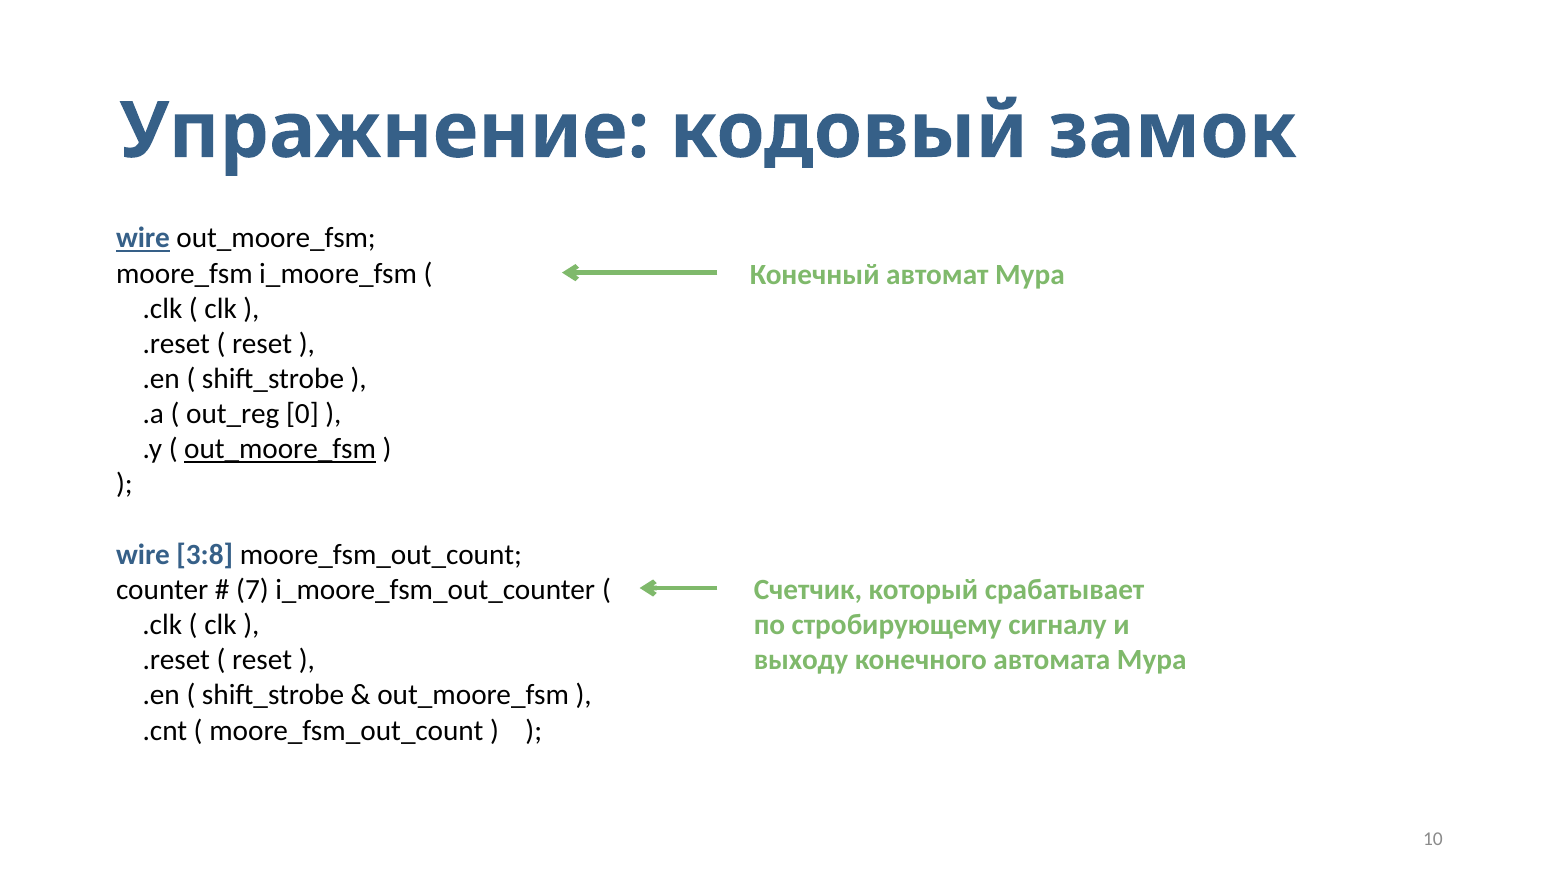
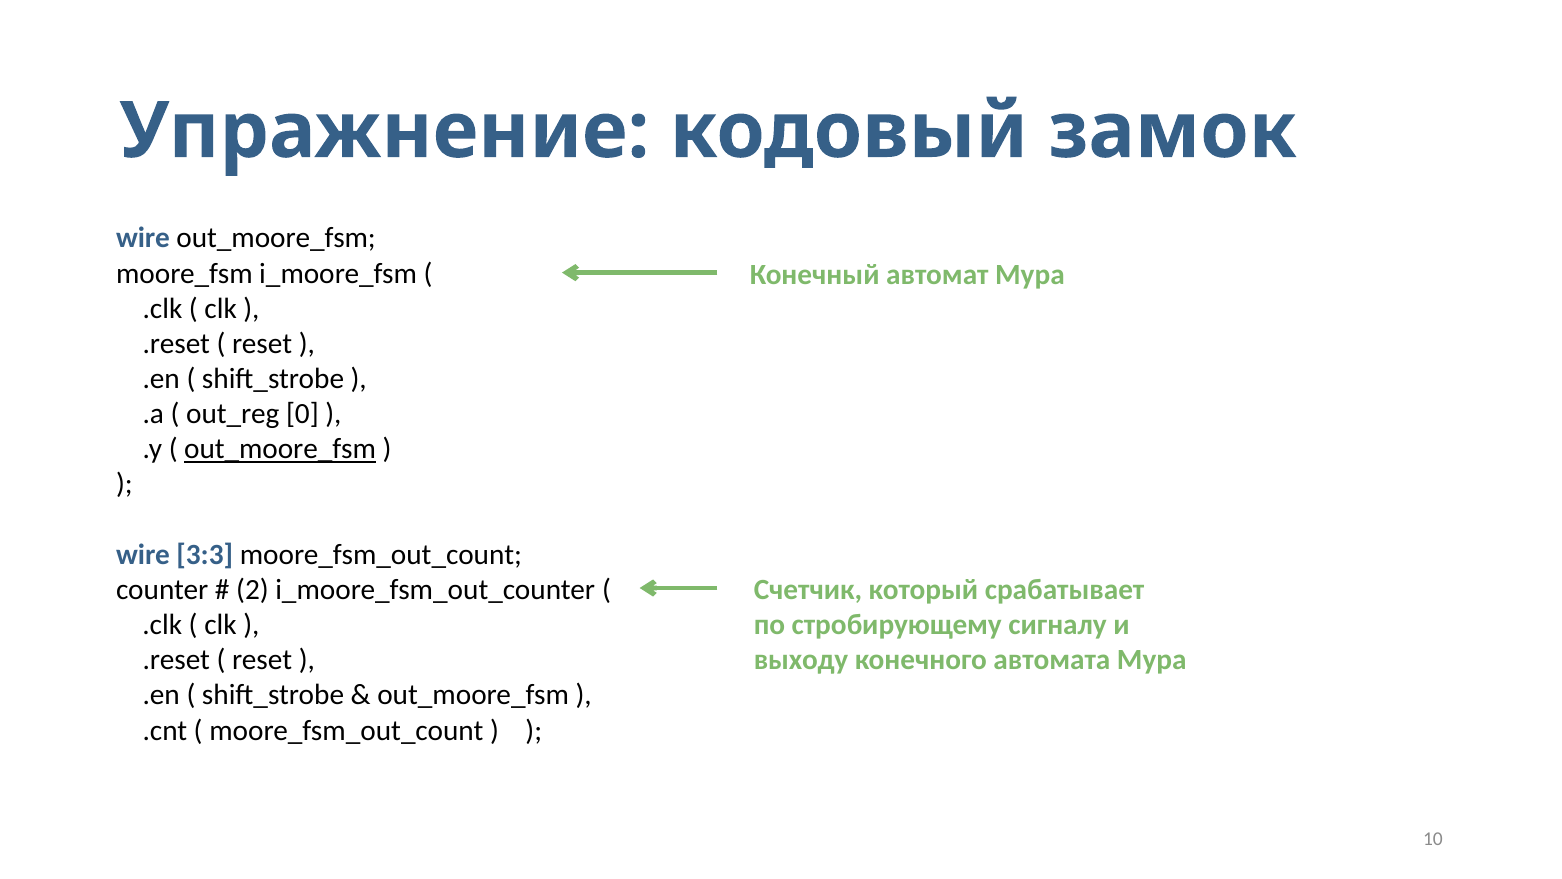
wire at (143, 238) underline: present -> none
3:8: 3:8 -> 3:3
7: 7 -> 2
